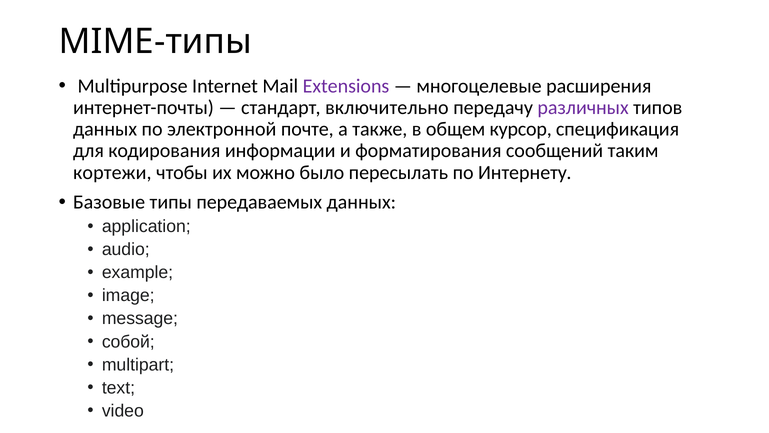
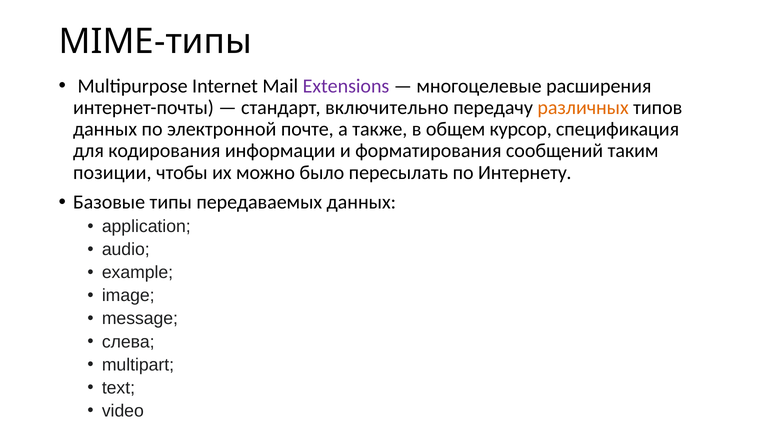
различных colour: purple -> orange
кортежи: кортежи -> позиции
собой: собой -> слева
